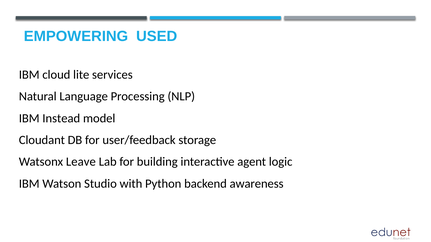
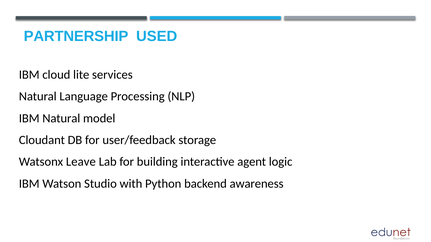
EMPOWERING: EMPOWERING -> PARTNERSHIP
IBM Instead: Instead -> Natural
